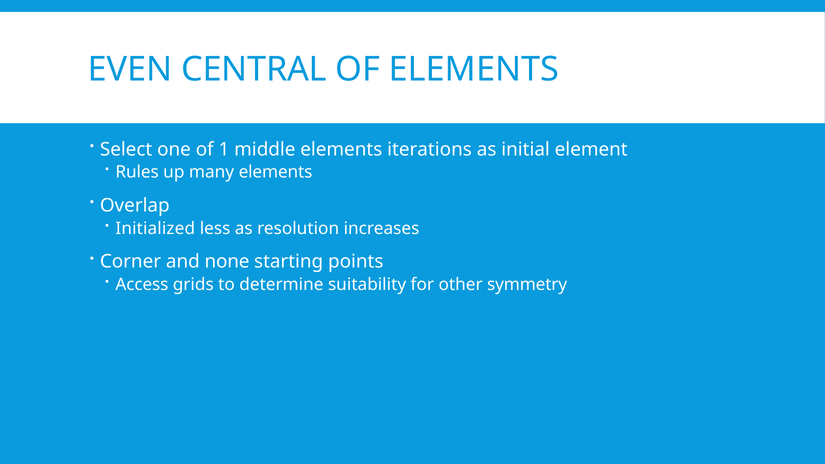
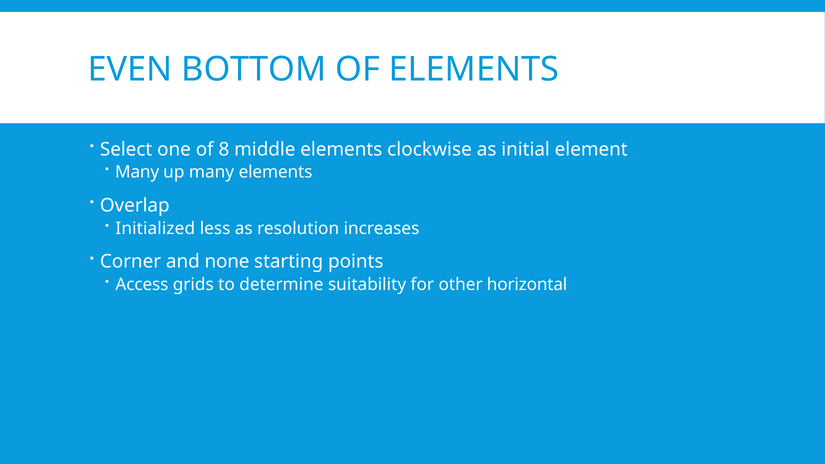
CENTRAL: CENTRAL -> BOTTOM
1: 1 -> 8
iterations: iterations -> clockwise
Rules at (137, 172): Rules -> Many
symmetry: symmetry -> horizontal
